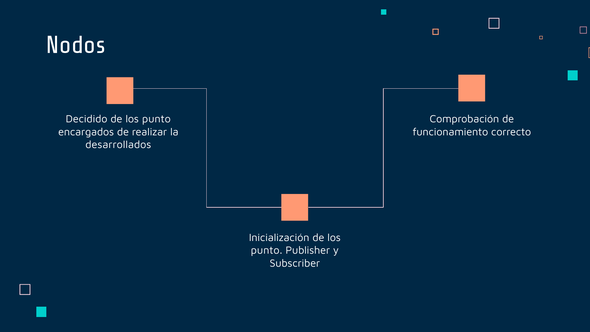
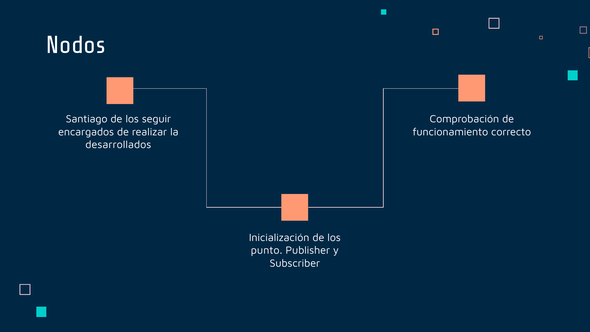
Decidido: Decidido -> Santiago
punto at (156, 119): punto -> seguir
